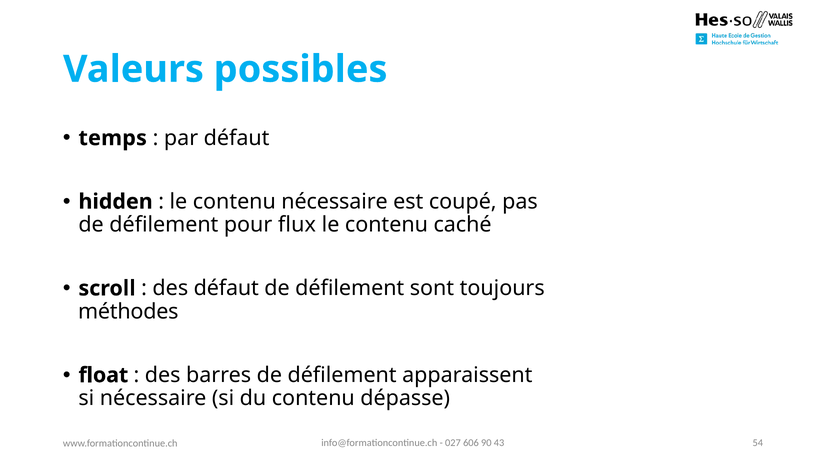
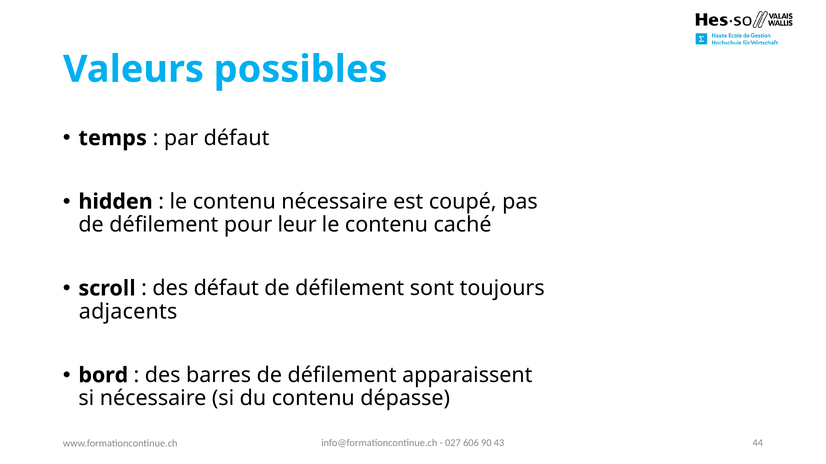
flux: flux -> leur
méthodes: méthodes -> adjacents
float: float -> bord
54: 54 -> 44
